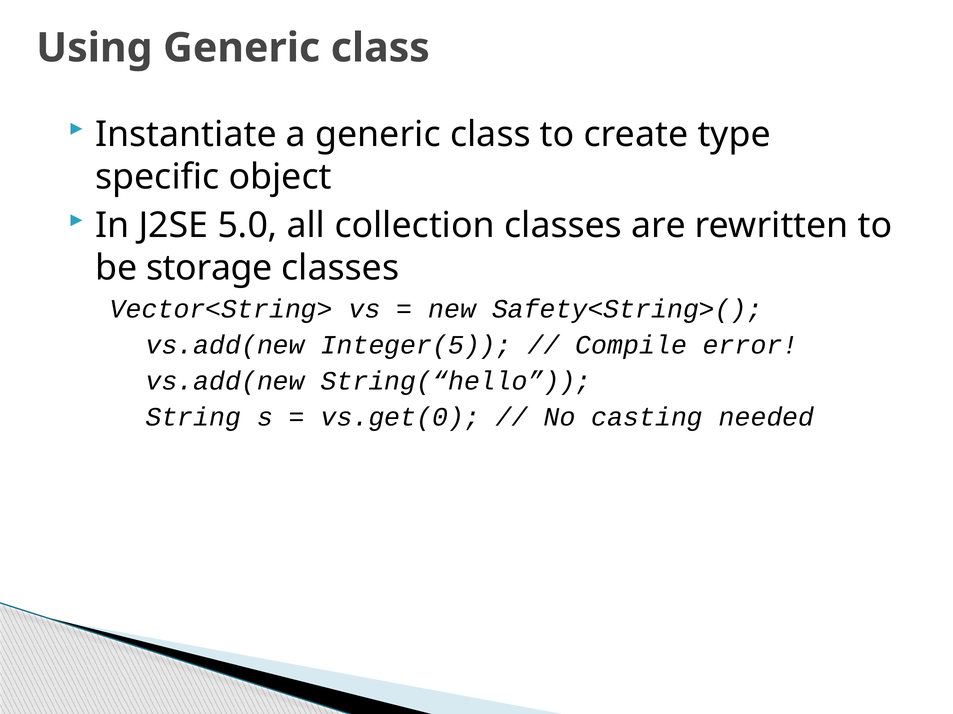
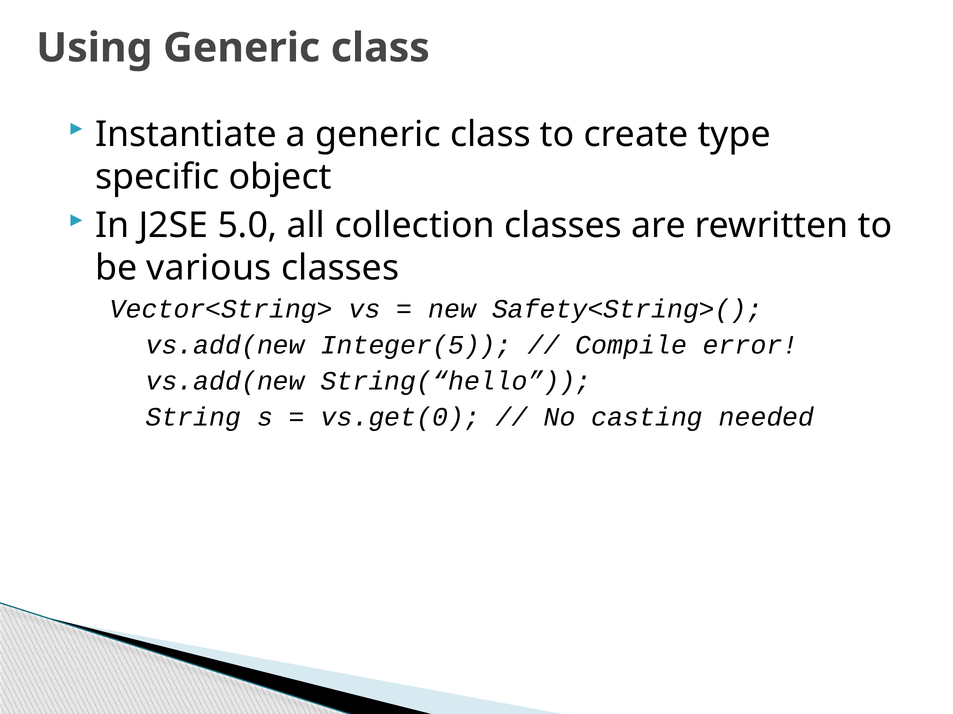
storage: storage -> various
